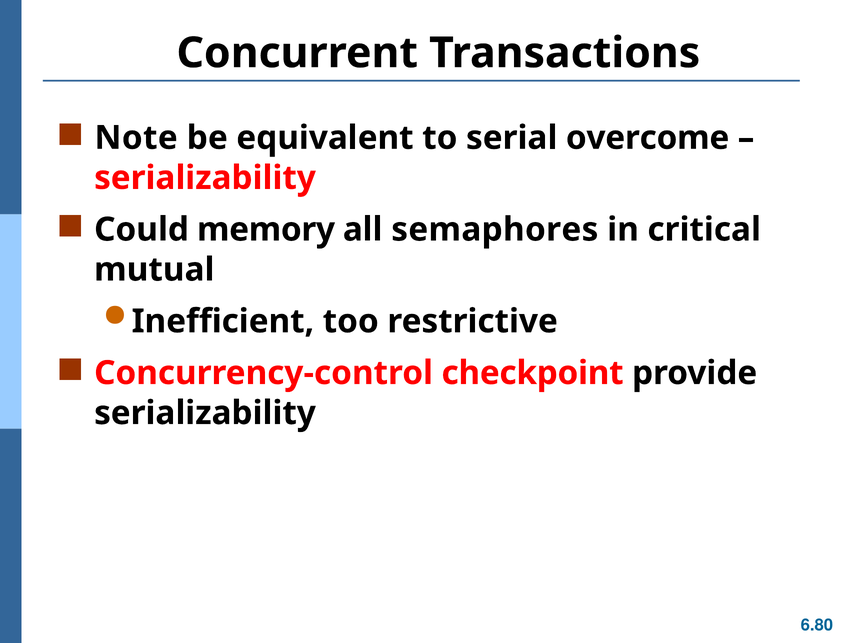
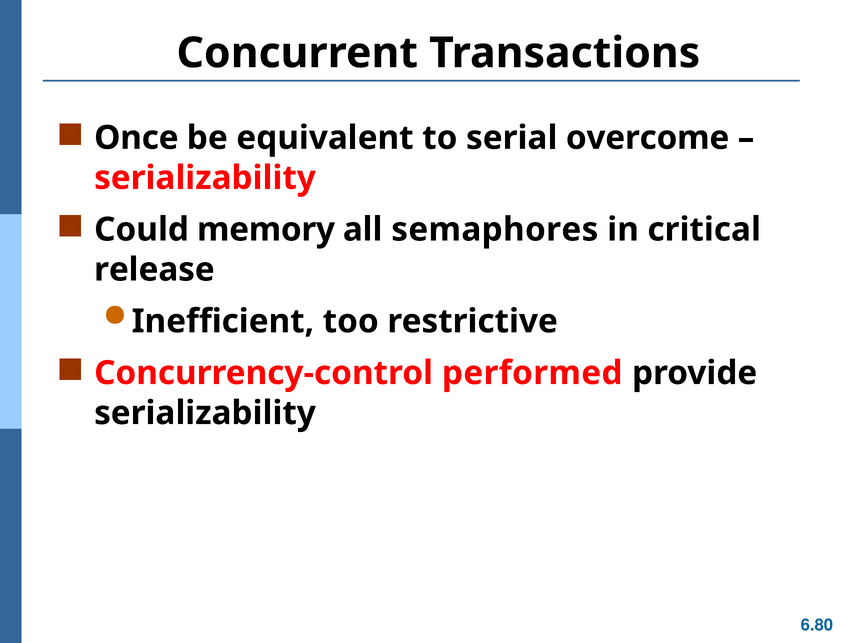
Note: Note -> Once
mutual: mutual -> release
checkpoint: checkpoint -> performed
